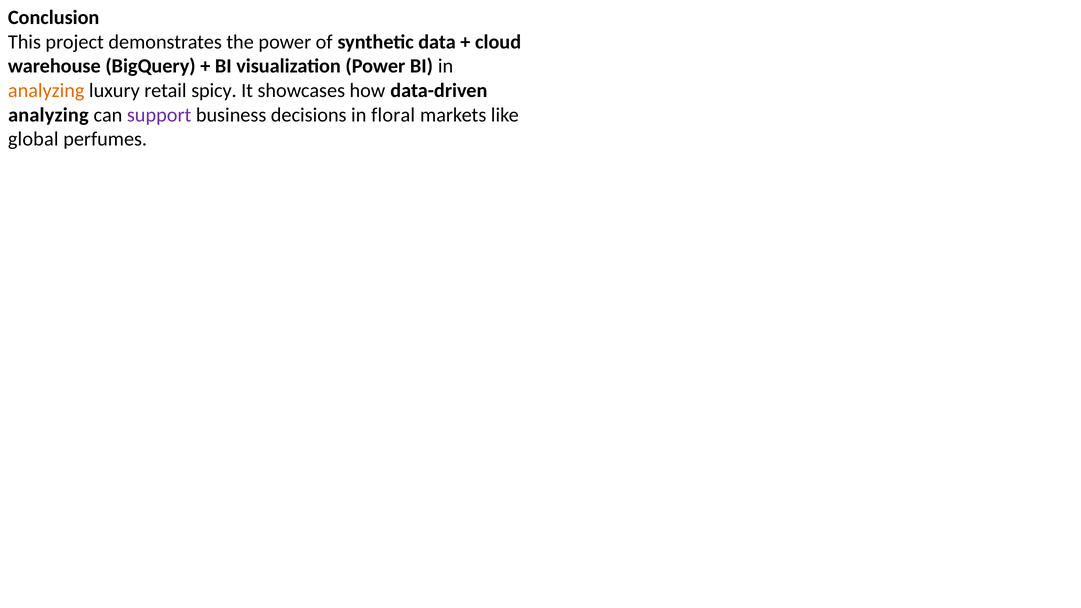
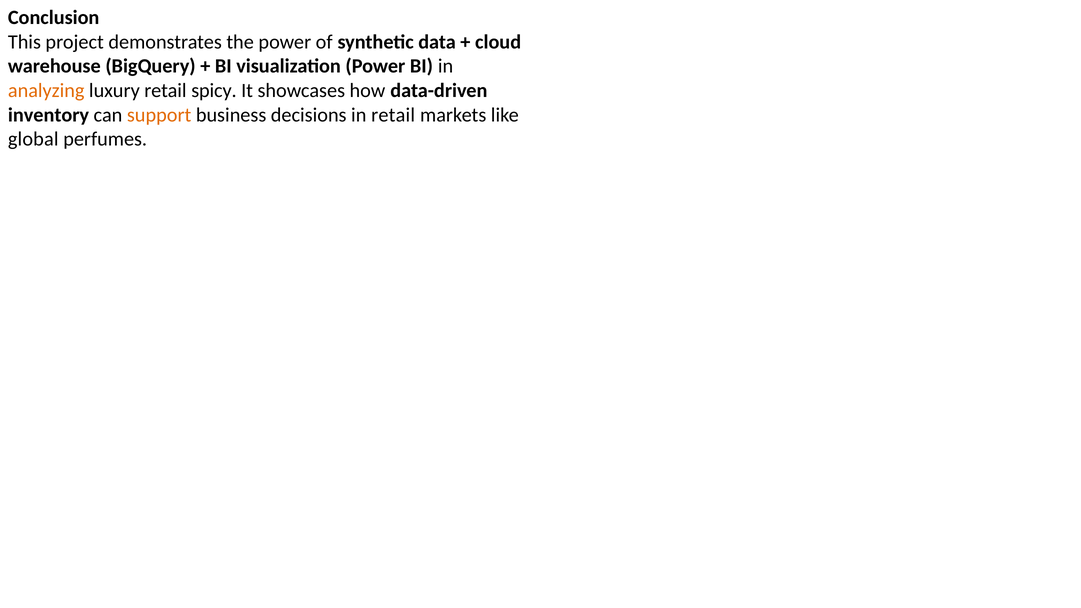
analyzing at (48, 115): analyzing -> inventory
support colour: purple -> orange
in floral: floral -> retail
